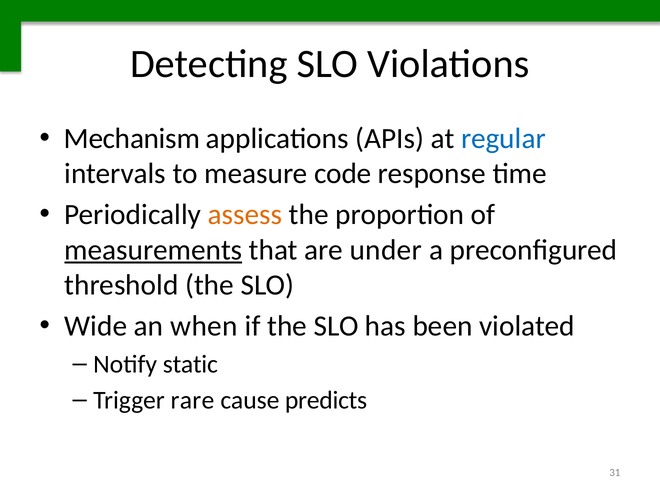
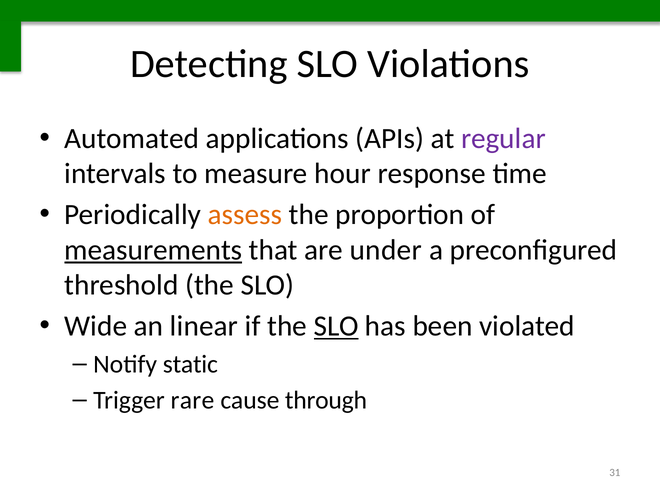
Mechanism: Mechanism -> Automated
regular colour: blue -> purple
code: code -> hour
when: when -> linear
SLO at (336, 326) underline: none -> present
predicts: predicts -> through
